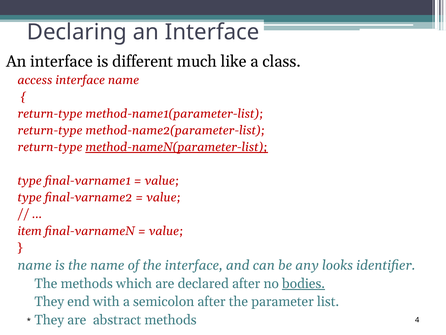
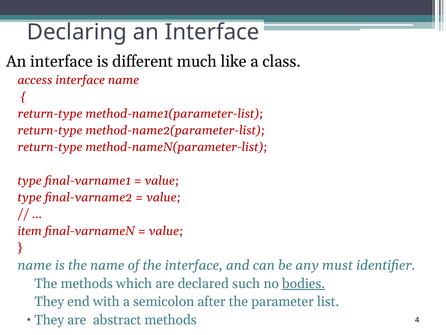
method-nameN(parameter-list underline: present -> none
looks: looks -> must
declared after: after -> such
